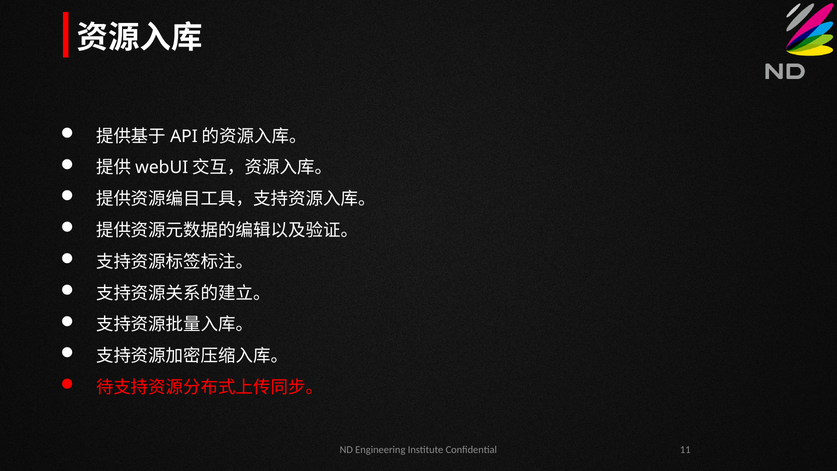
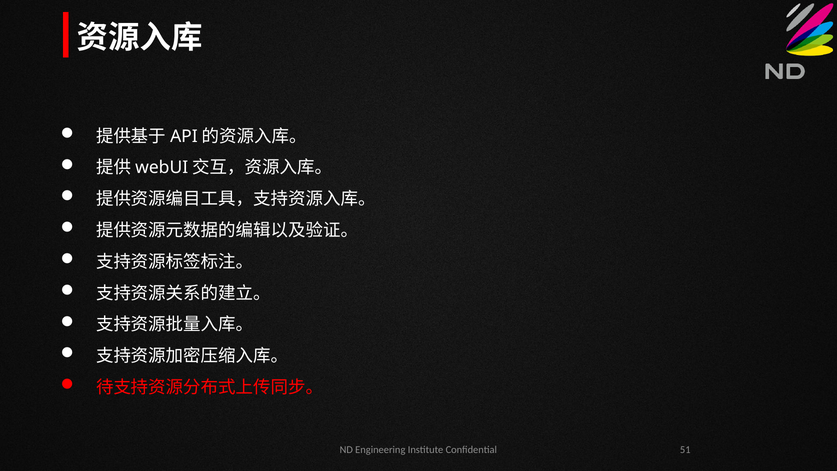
11: 11 -> 51
